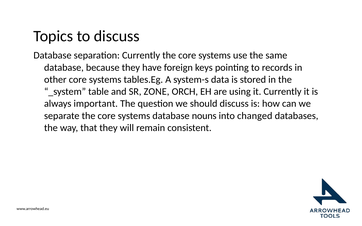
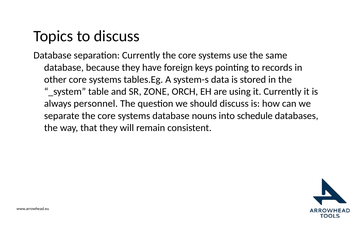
important: important -> personnel
changed: changed -> schedule
